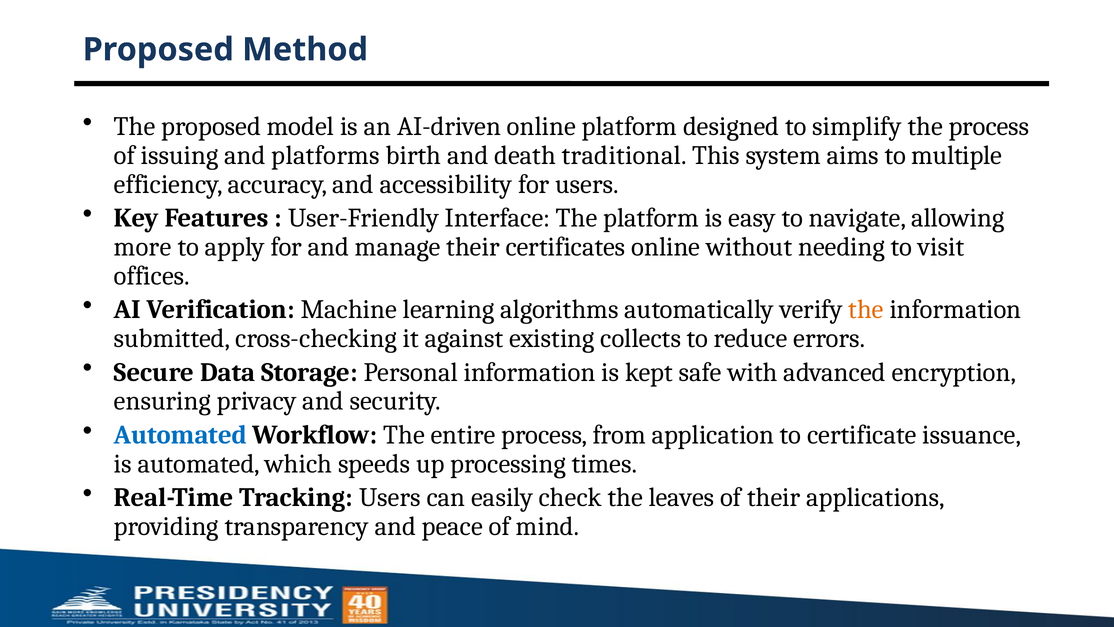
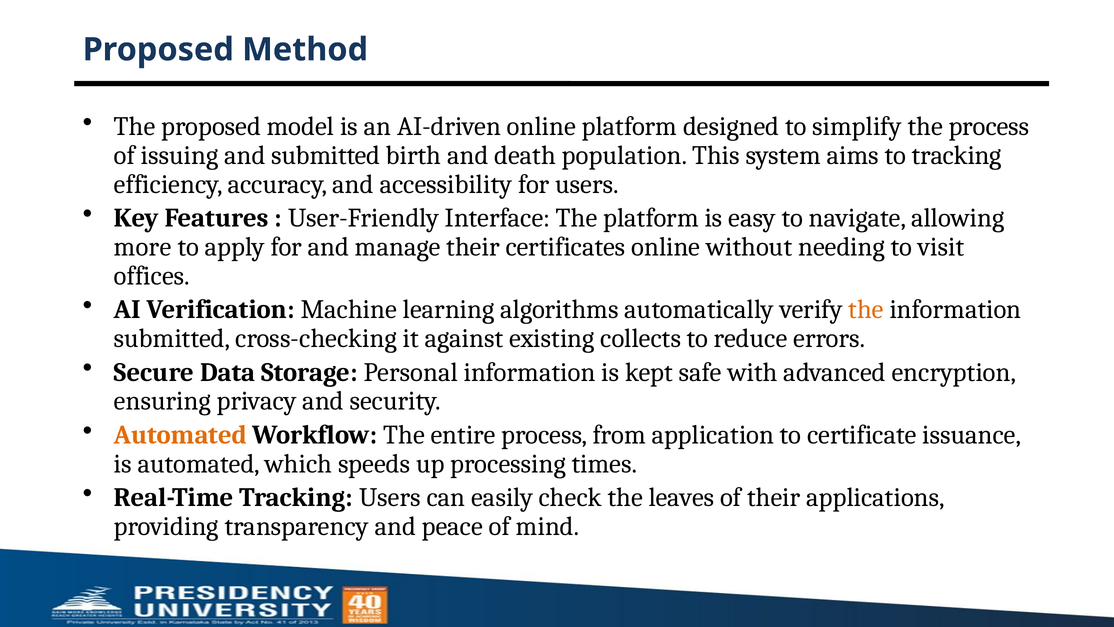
and platforms: platforms -> submitted
traditional: traditional -> population
to multiple: multiple -> tracking
Automated at (180, 435) colour: blue -> orange
